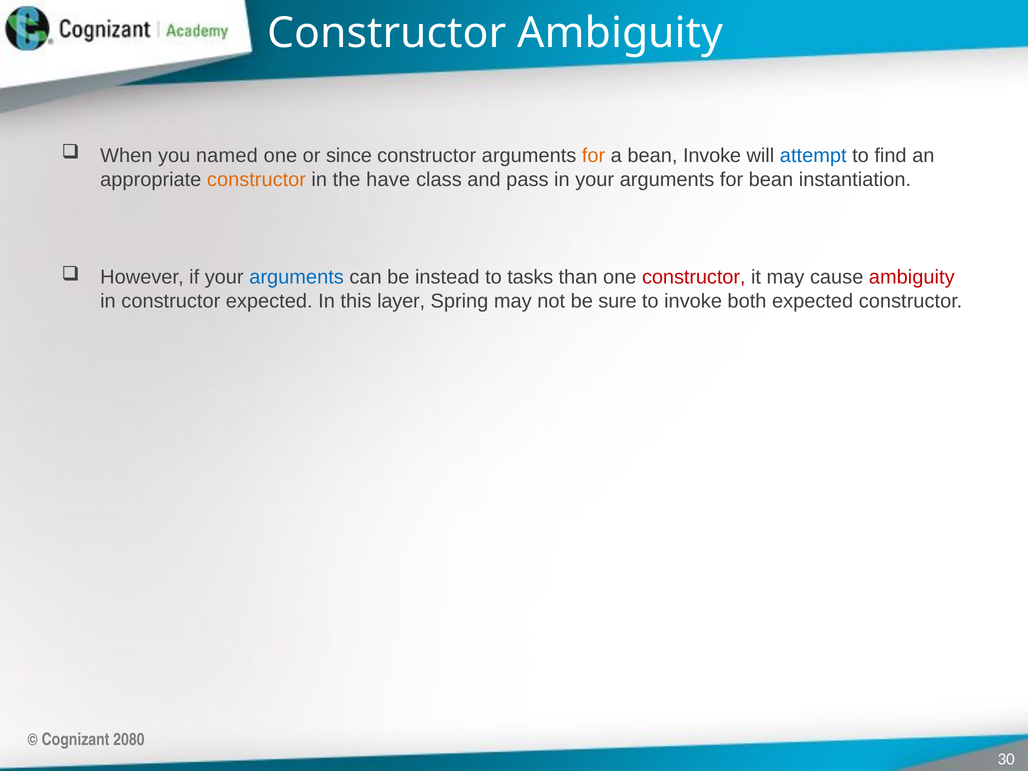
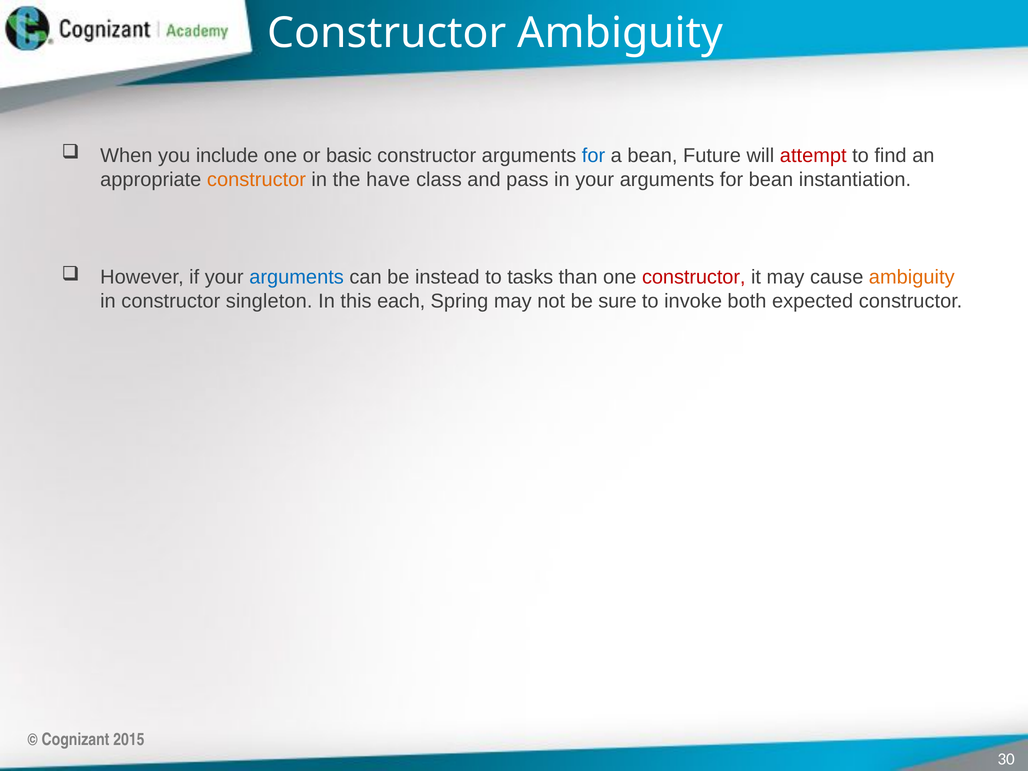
named: named -> include
since: since -> basic
for at (594, 156) colour: orange -> blue
bean Invoke: Invoke -> Future
attempt colour: blue -> red
ambiguity at (912, 277) colour: red -> orange
constructor expected: expected -> singleton
layer: layer -> each
2080: 2080 -> 2015
